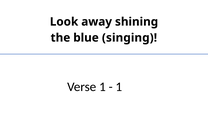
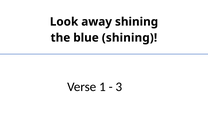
blue singing: singing -> shining
1 at (119, 87): 1 -> 3
